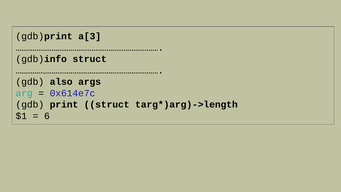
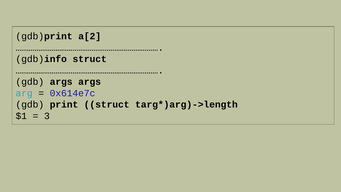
a[3: a[3 -> a[2
gdb also: also -> args
6: 6 -> 3
